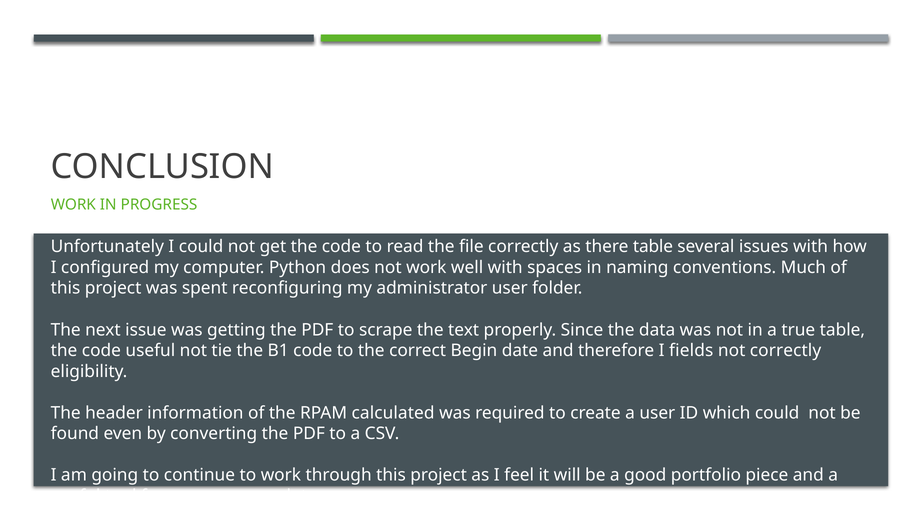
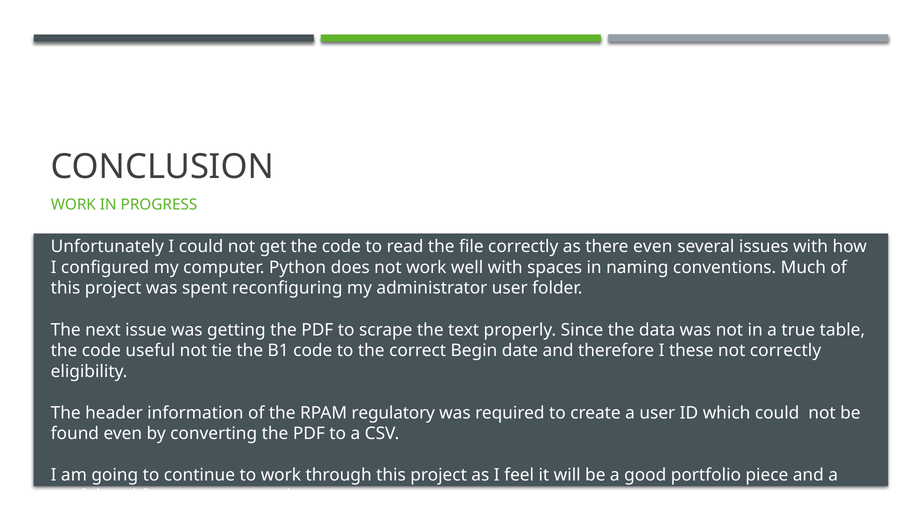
there table: table -> even
fields: fields -> these
RPAM calculated: calculated -> regulatory
